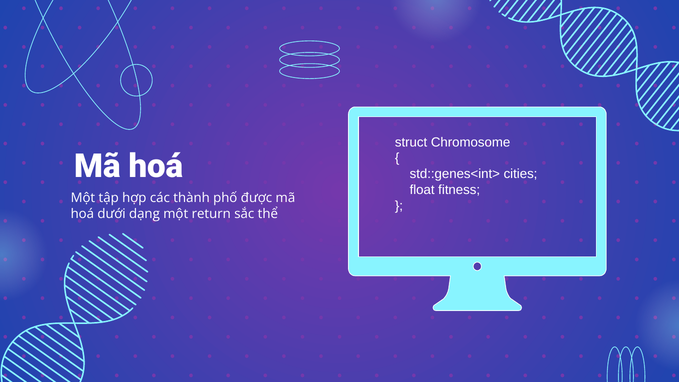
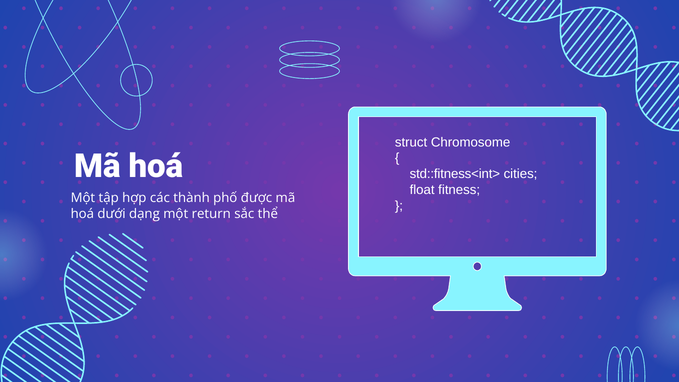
std::genes<int>: std::genes<int> -> std::fitness<int>
